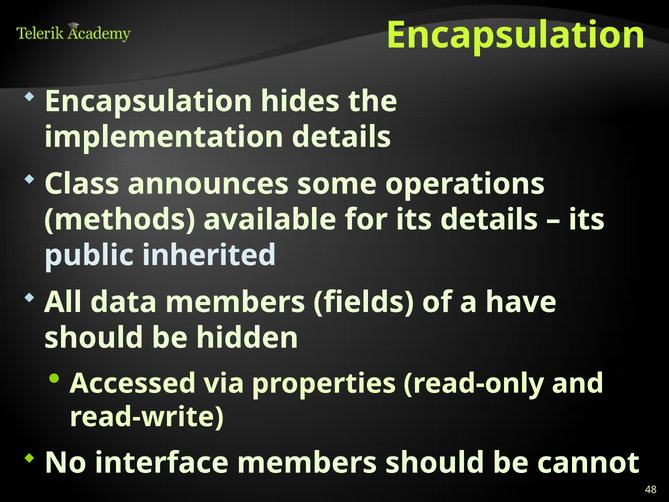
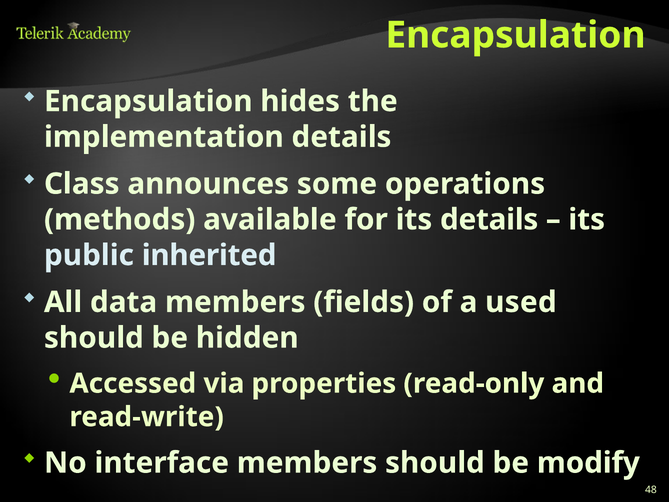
have: have -> used
cannot: cannot -> modify
